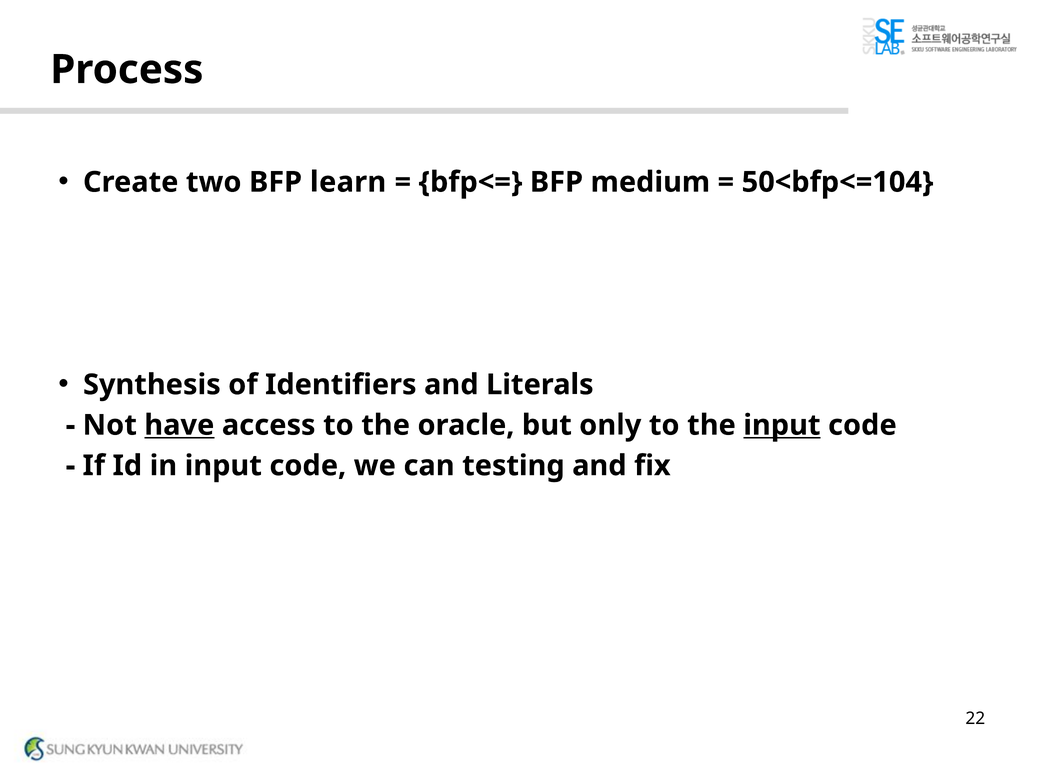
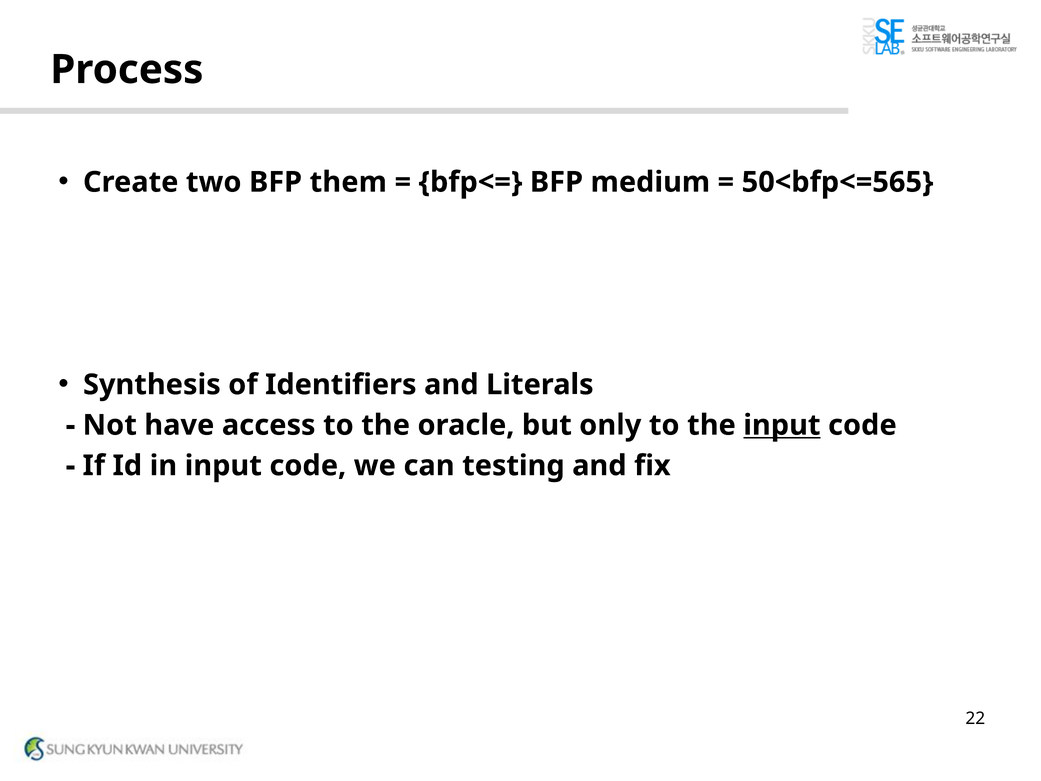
learn: learn -> them
50<bfp<=104: 50<bfp<=104 -> 50<bfp<=565
have underline: present -> none
